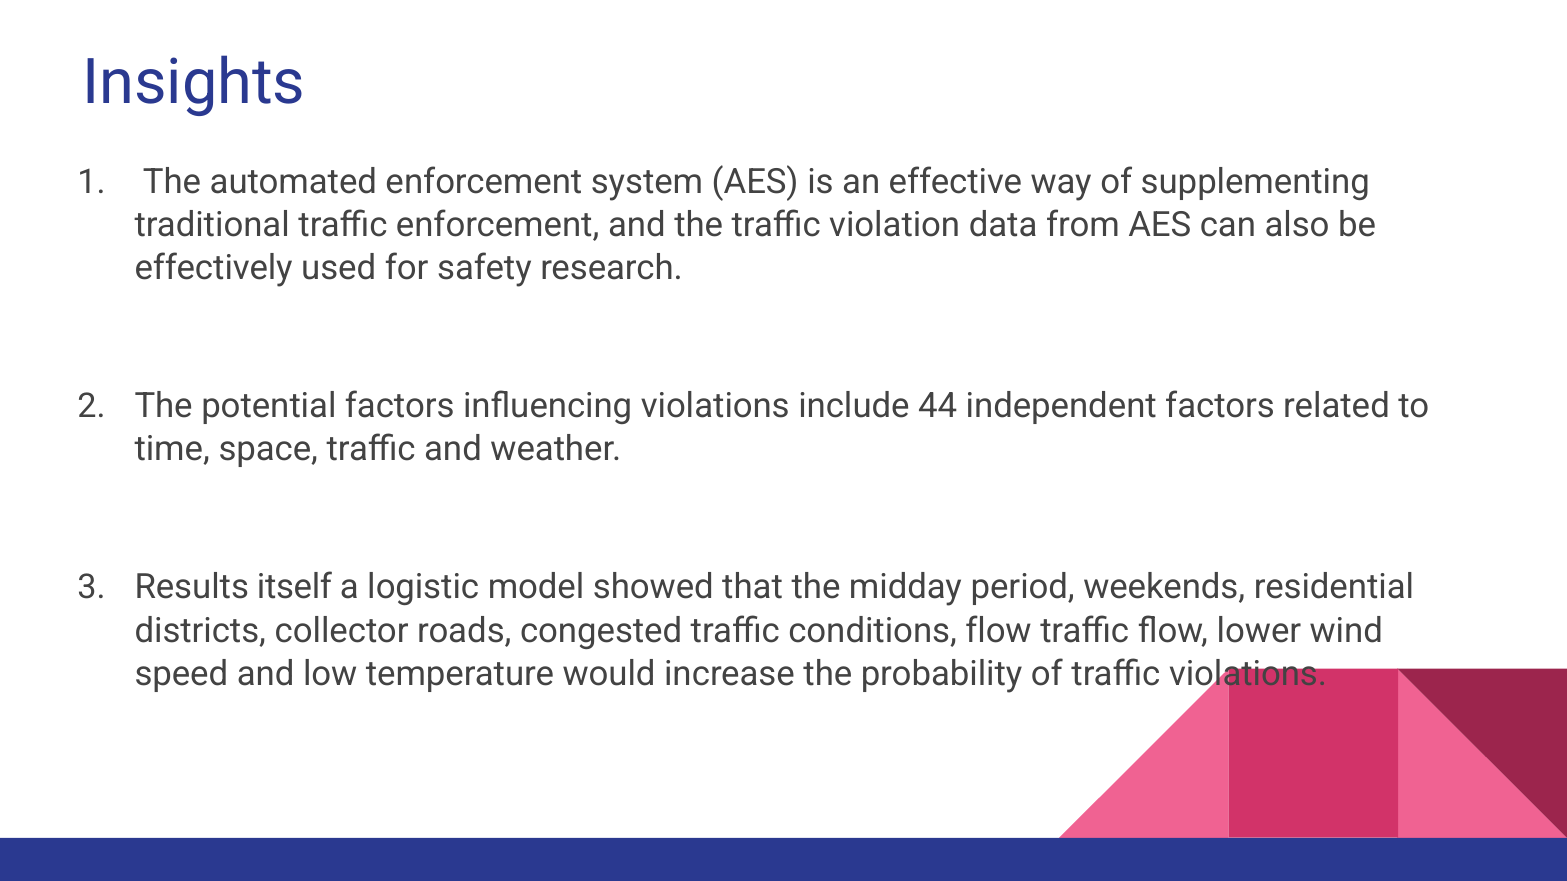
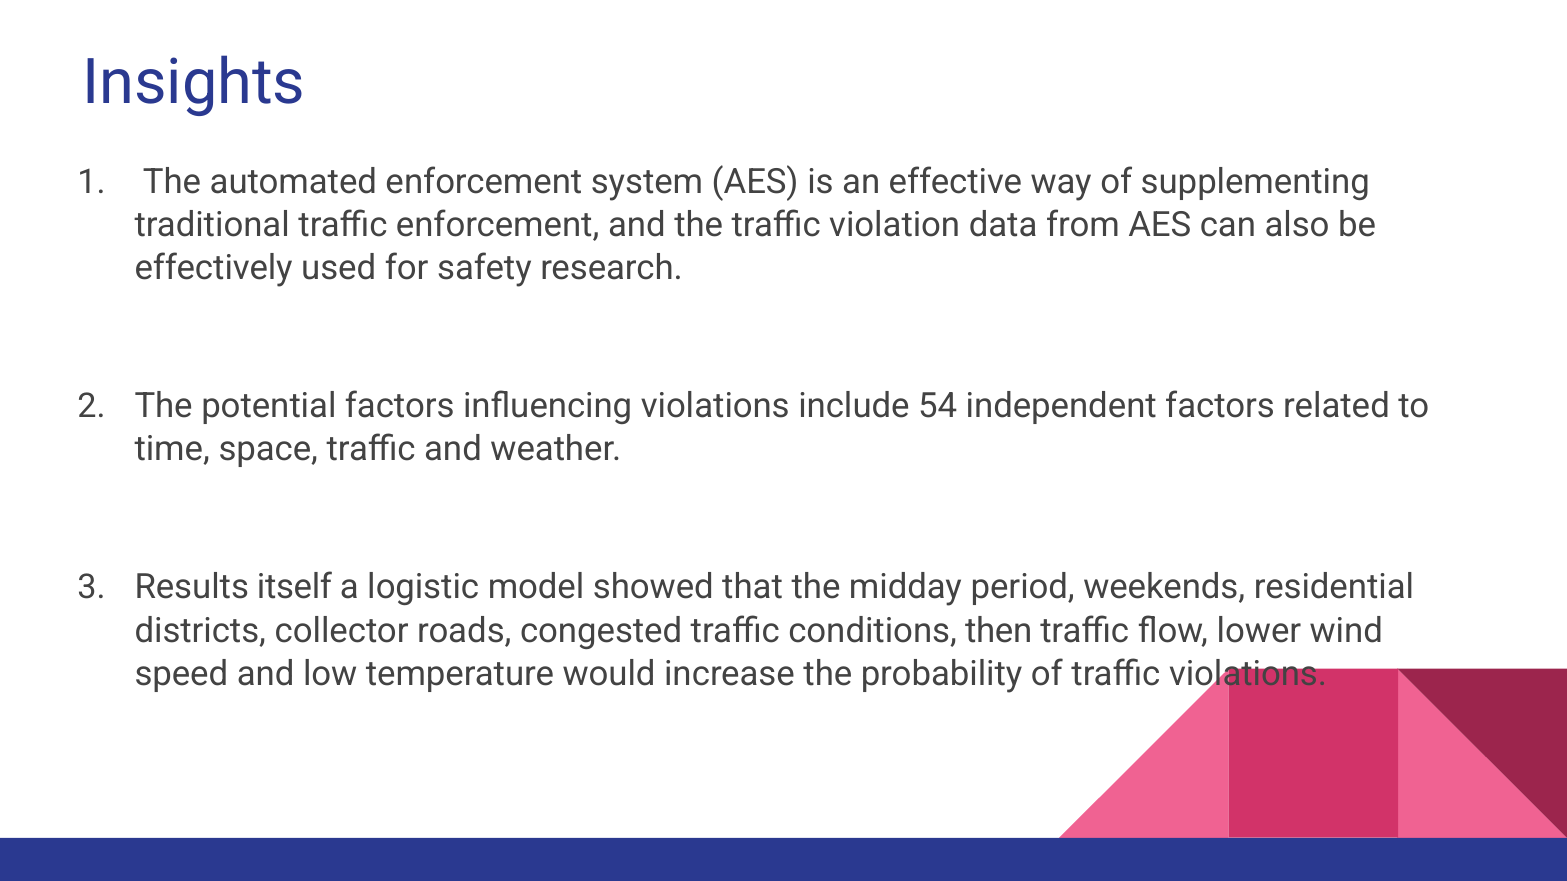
44: 44 -> 54
conditions flow: flow -> then
